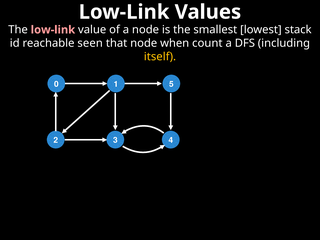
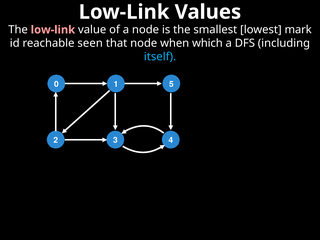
stack: stack -> mark
count: count -> which
itself colour: yellow -> light blue
